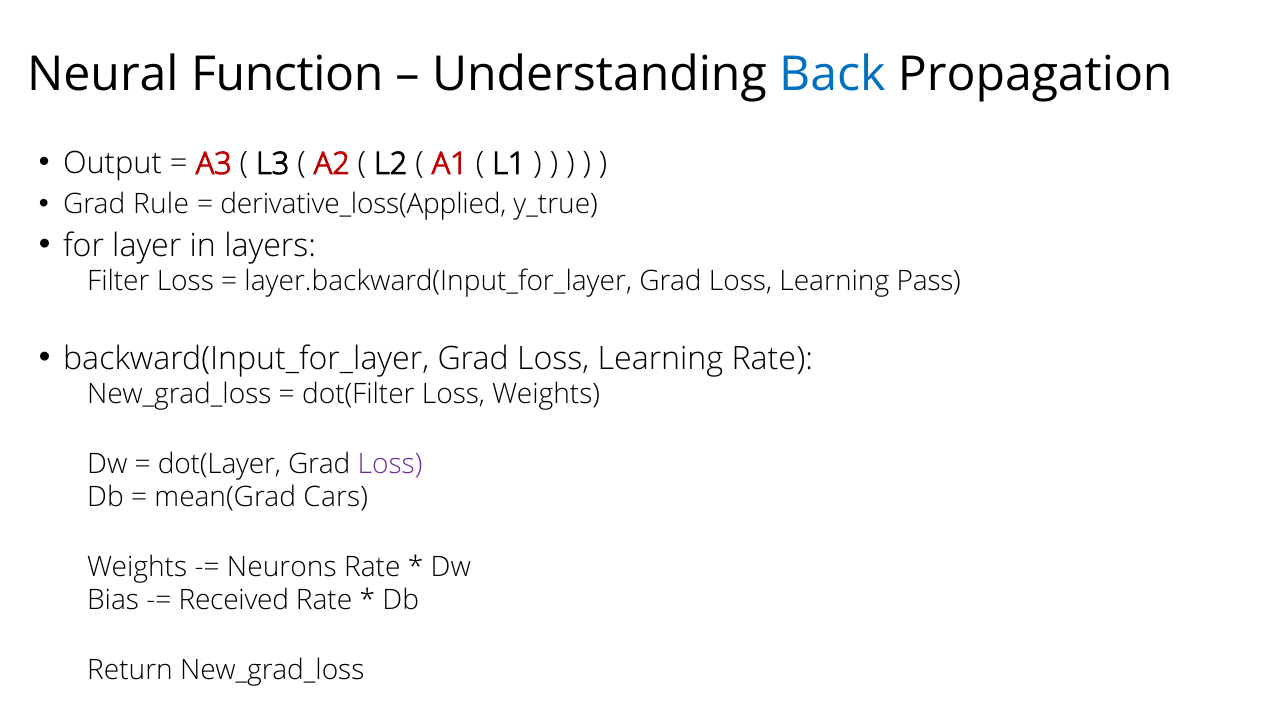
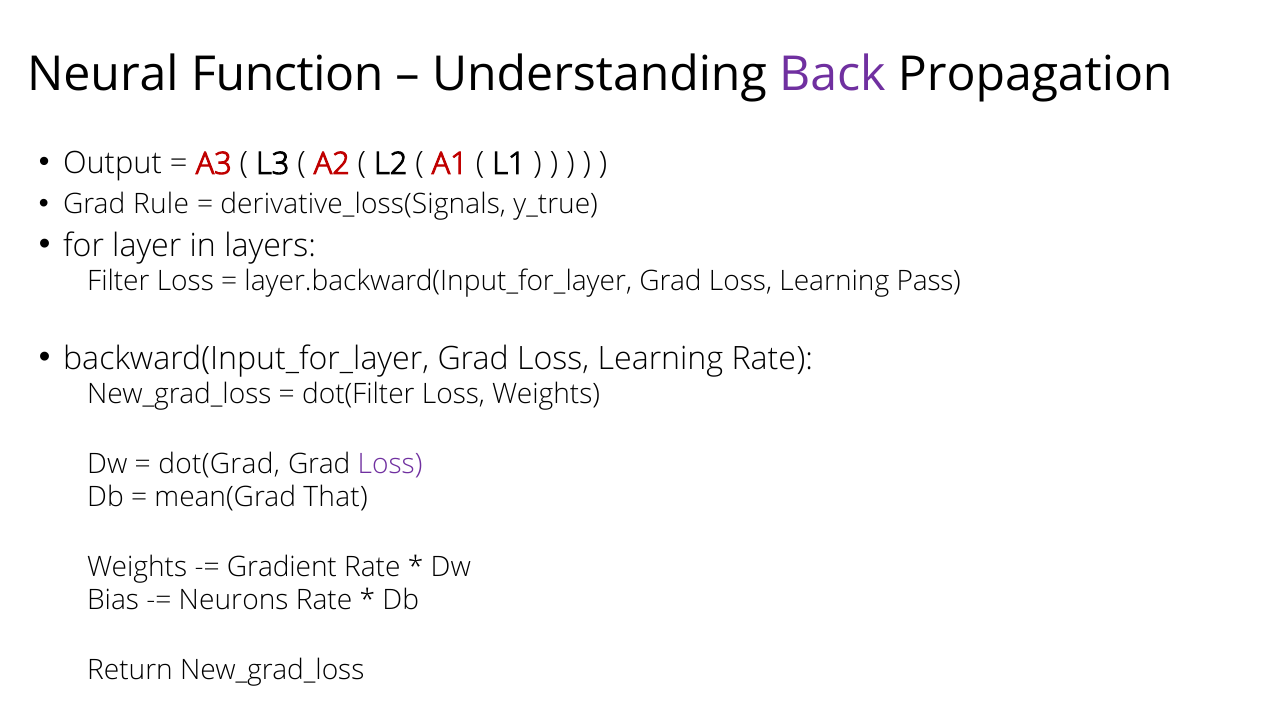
Back colour: blue -> purple
derivative_loss(Applied: derivative_loss(Applied -> derivative_loss(Signals
dot(Layer: dot(Layer -> dot(Grad
Cars: Cars -> That
Neurons: Neurons -> Gradient
Received: Received -> Neurons
